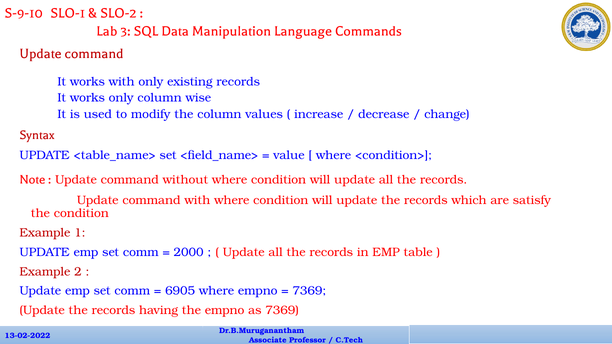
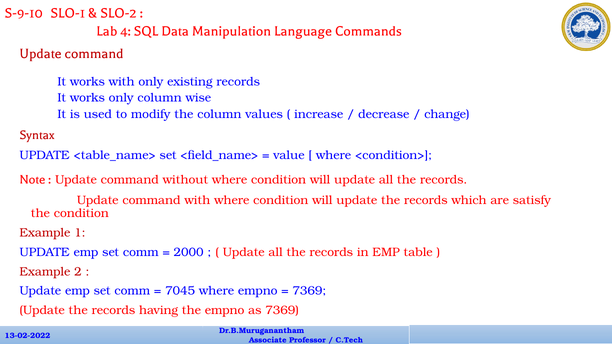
3: 3 -> 4
6905: 6905 -> 7045
